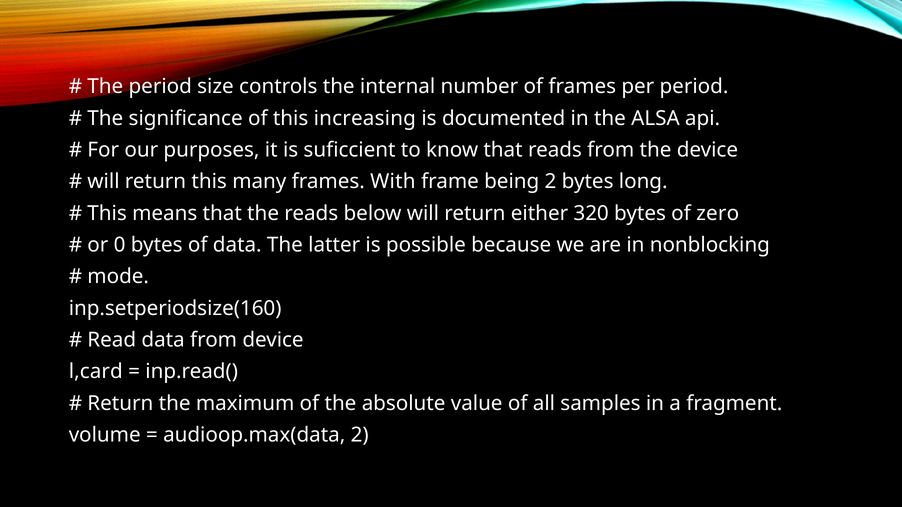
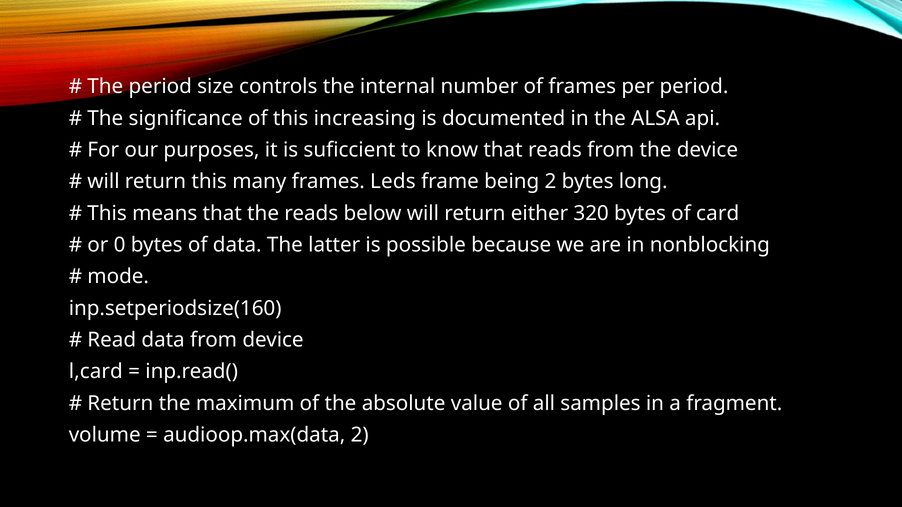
With: With -> Leds
zero: zero -> card
